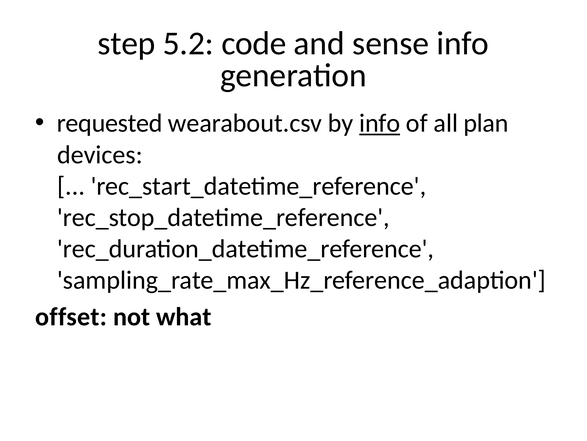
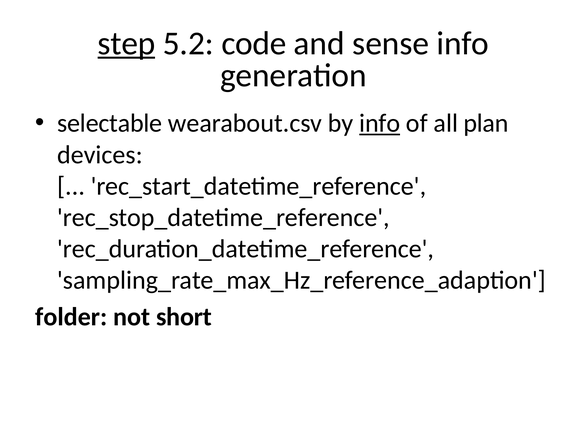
step underline: none -> present
requested: requested -> selectable
offset: offset -> folder
what: what -> short
